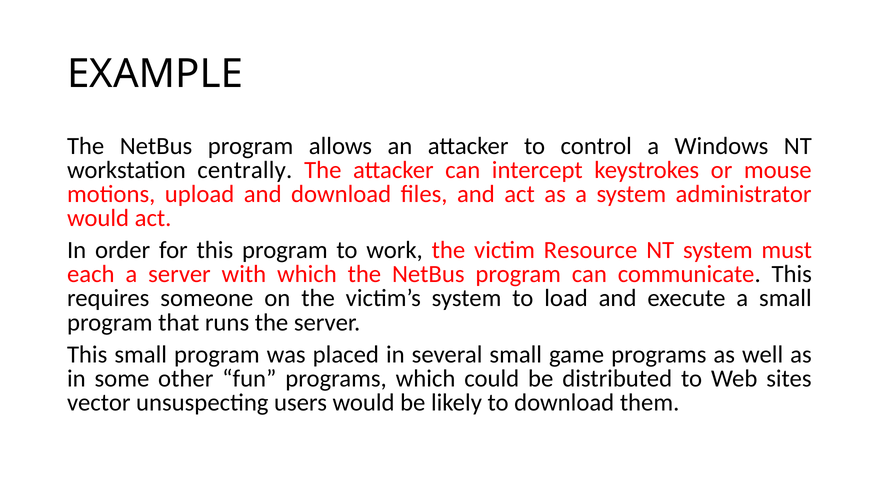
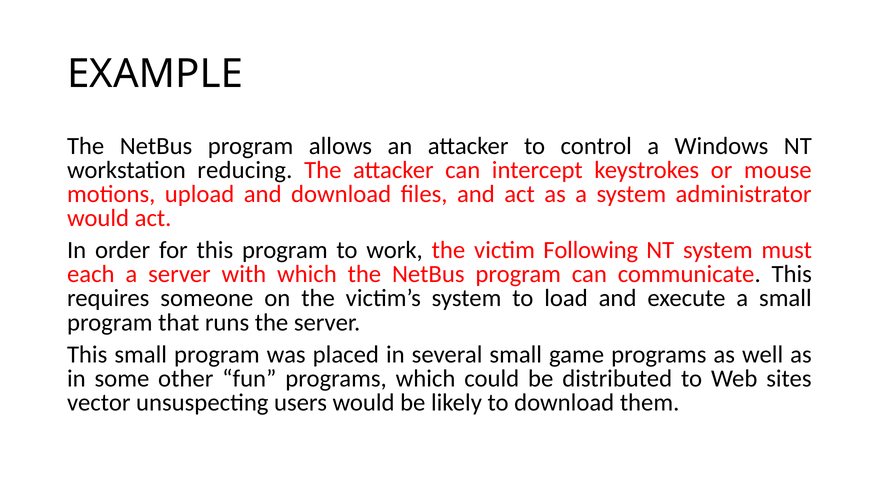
centrally: centrally -> reducing
Resource: Resource -> Following
